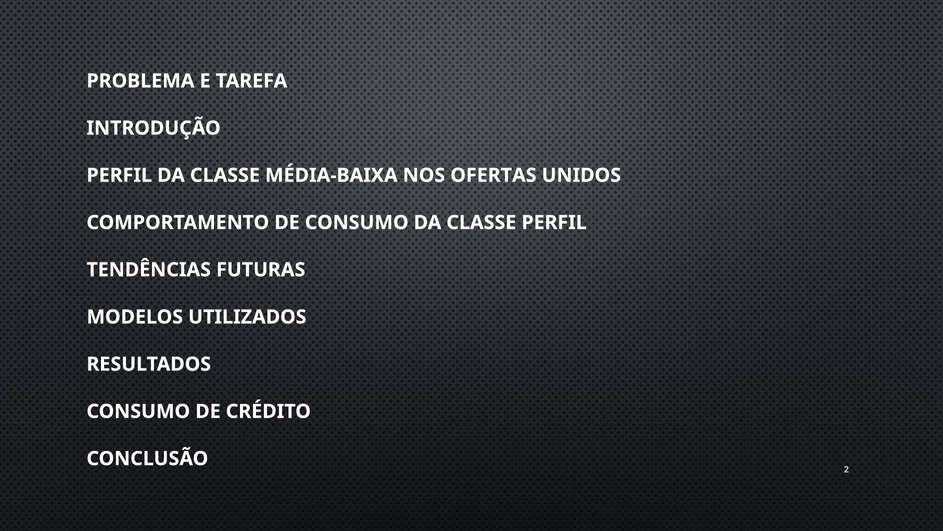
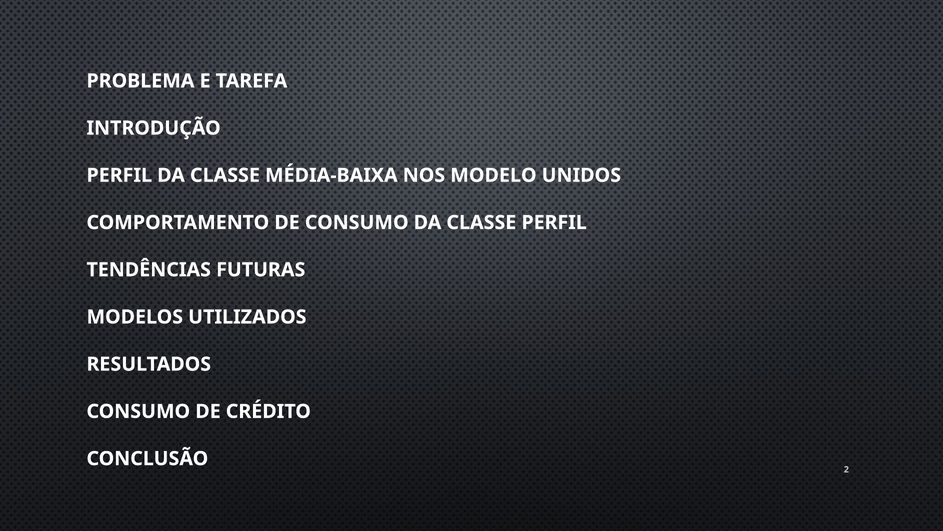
OFERTAS: OFERTAS -> MODELO
